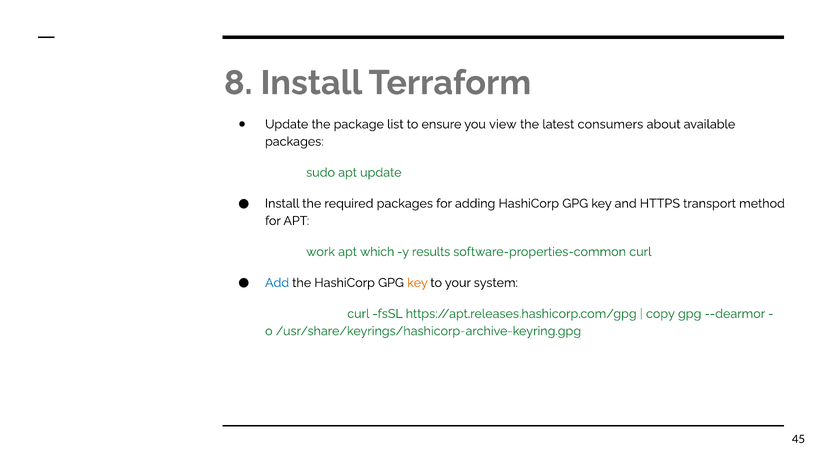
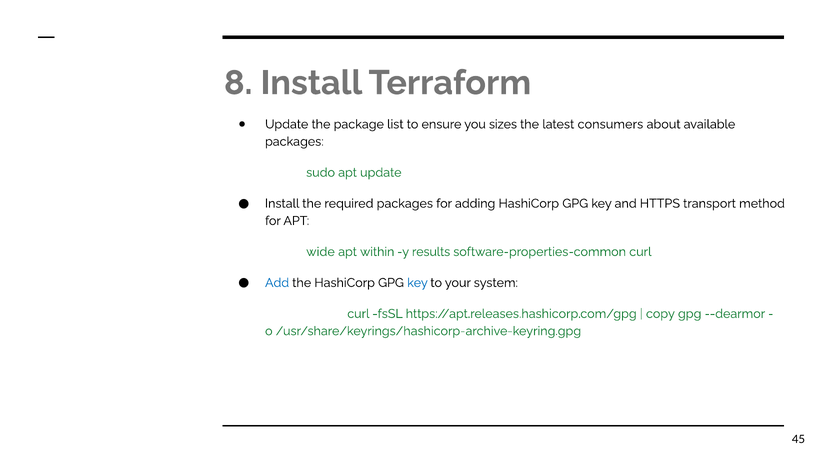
view: view -> sizes
work: work -> wide
which: which -> within
key at (417, 283) colour: orange -> blue
